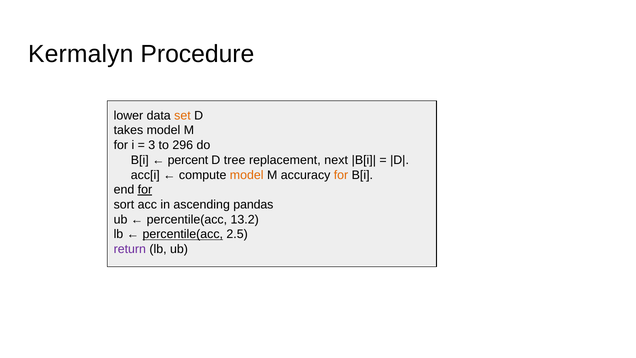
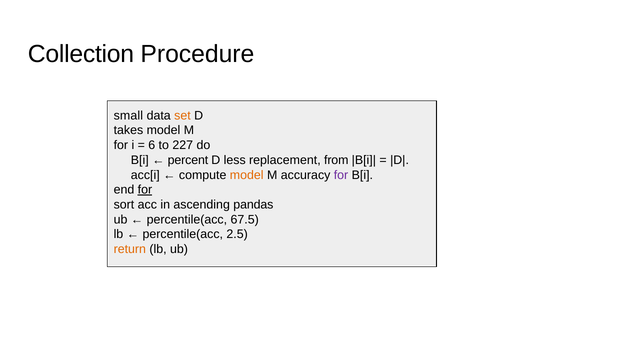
Kermalyn: Kermalyn -> Collection
lower: lower -> small
3: 3 -> 6
296: 296 -> 227
tree: tree -> less
next: next -> from
for at (341, 175) colour: orange -> purple
13.2: 13.2 -> 67.5
percentile(acc at (183, 234) underline: present -> none
return colour: purple -> orange
